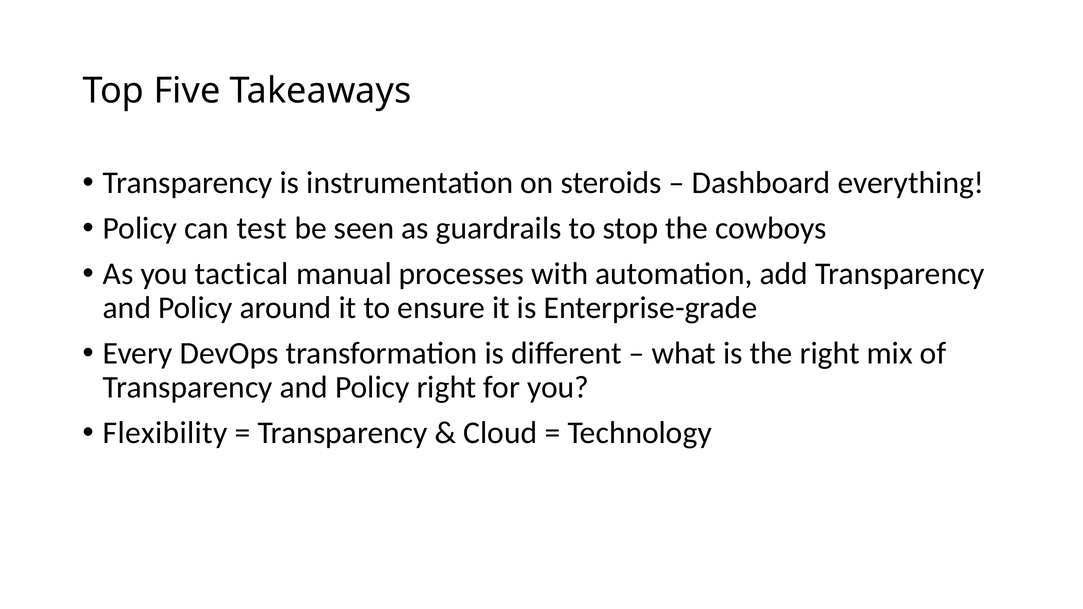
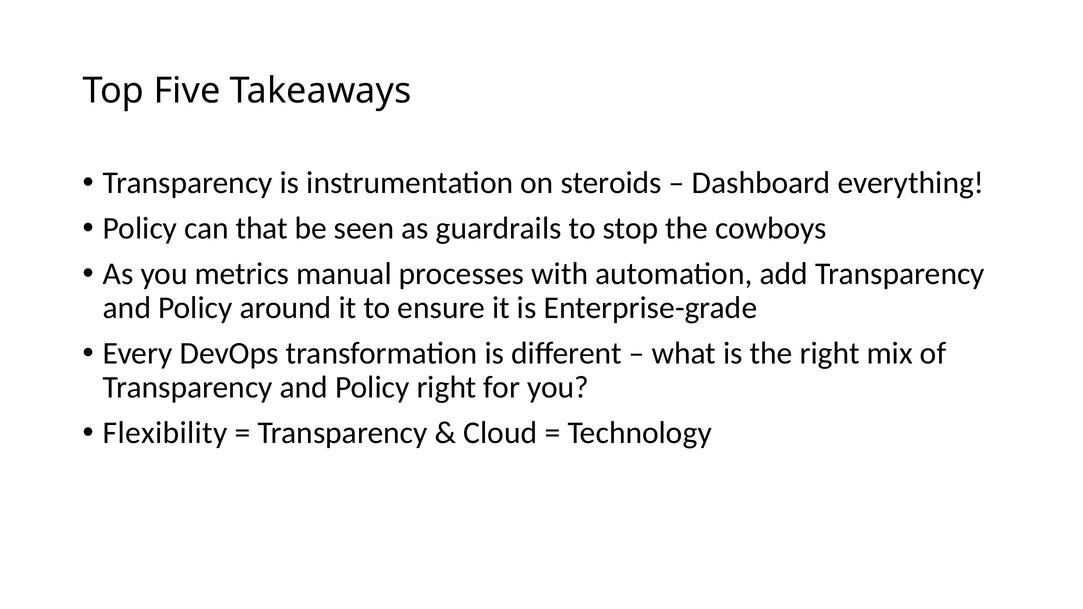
test: test -> that
tactical: tactical -> metrics
